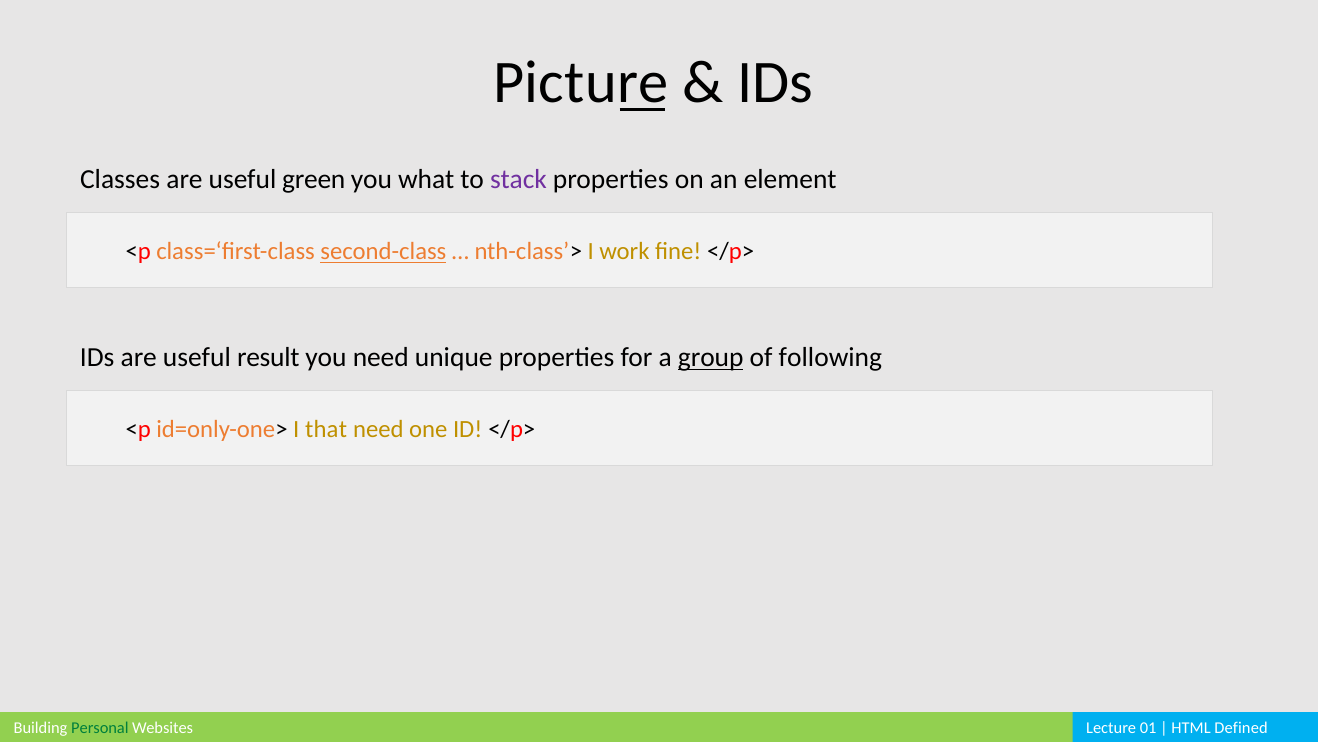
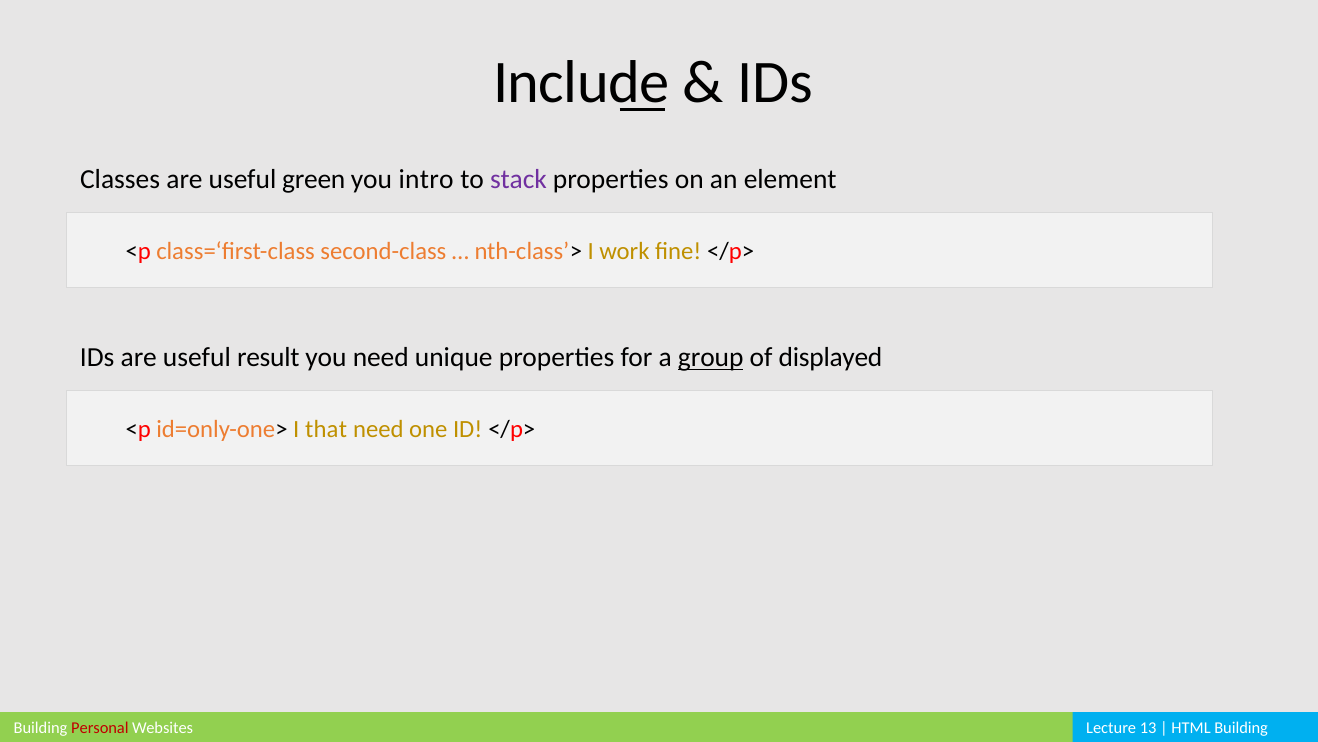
Picture: Picture -> Include
what: what -> intro
second-class underline: present -> none
following: following -> displayed
Personal colour: green -> red
01: 01 -> 13
HTML Defined: Defined -> Building
